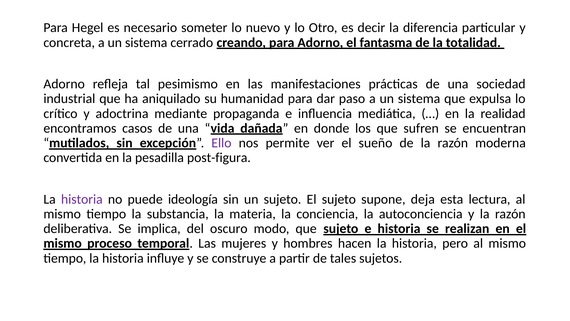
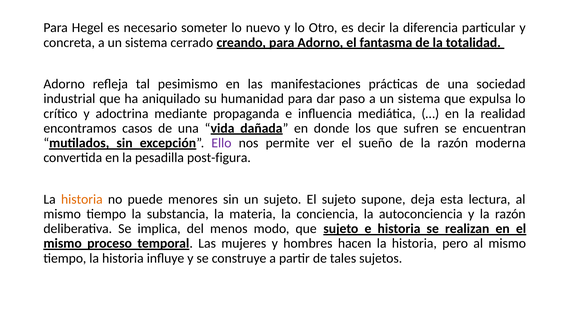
historia at (82, 199) colour: purple -> orange
ideología: ideología -> menores
oscuro: oscuro -> menos
